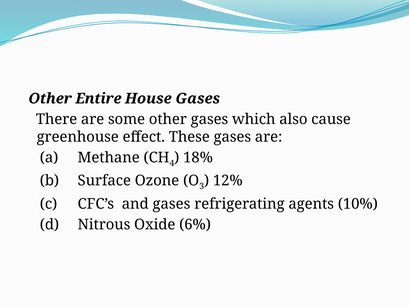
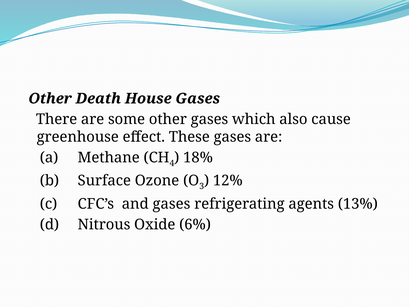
Entire: Entire -> Death
10%: 10% -> 13%
